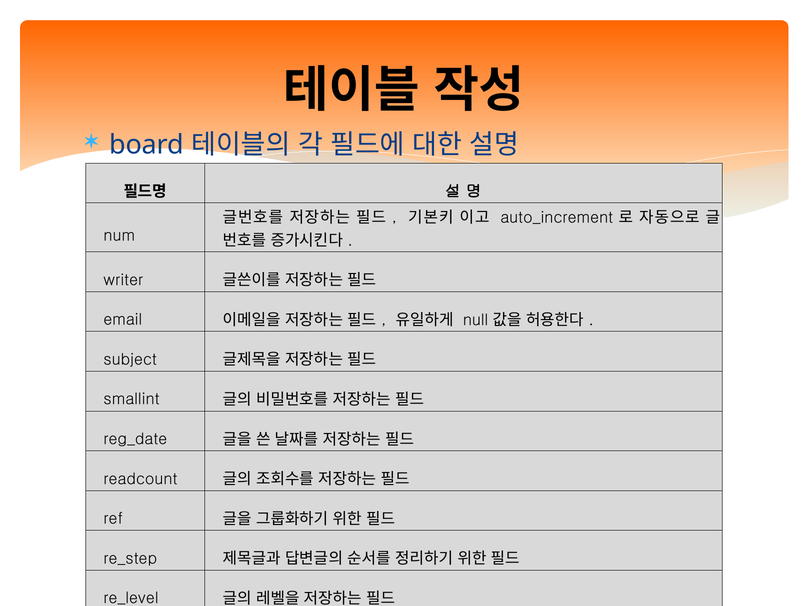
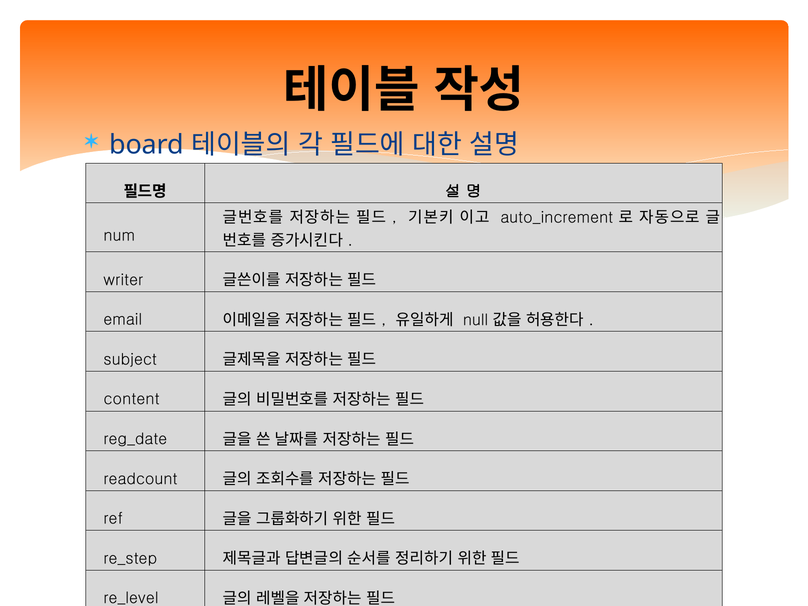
smallint at (132, 399): smallint -> content
